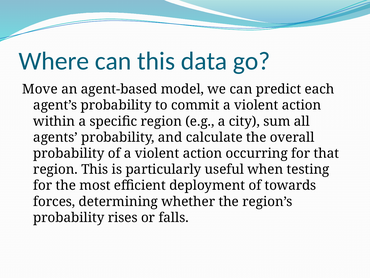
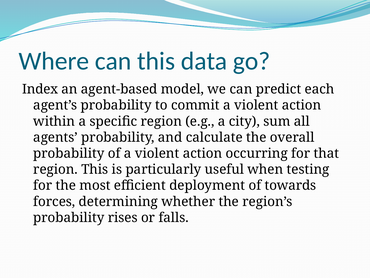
Move: Move -> Index
